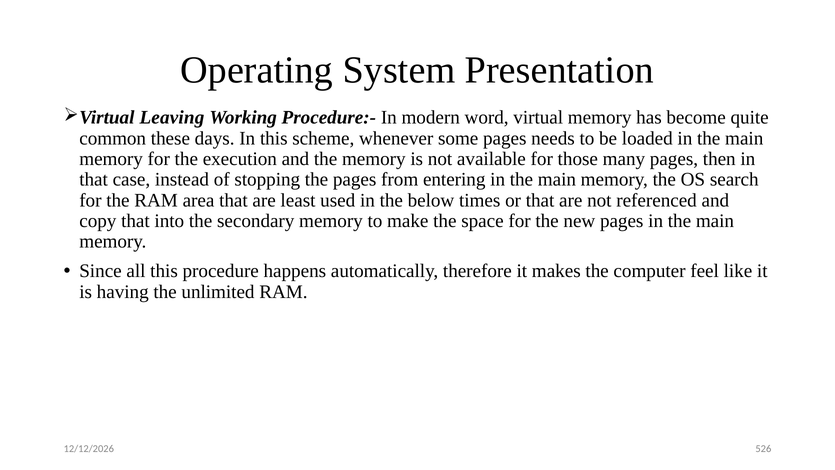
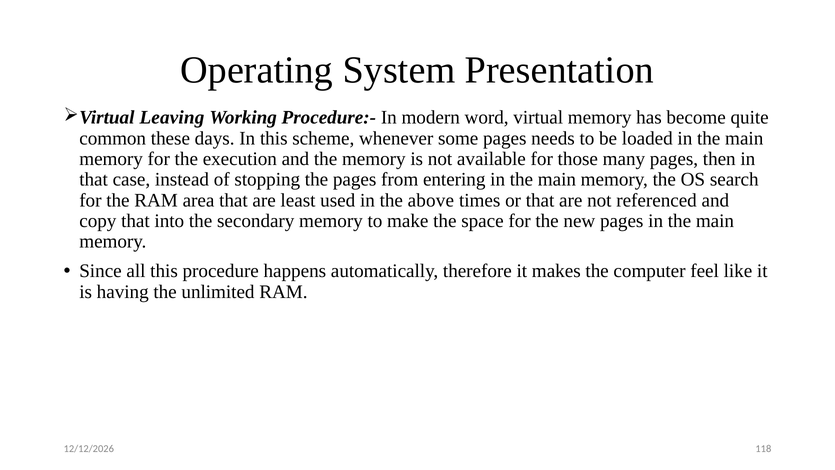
below: below -> above
526: 526 -> 118
